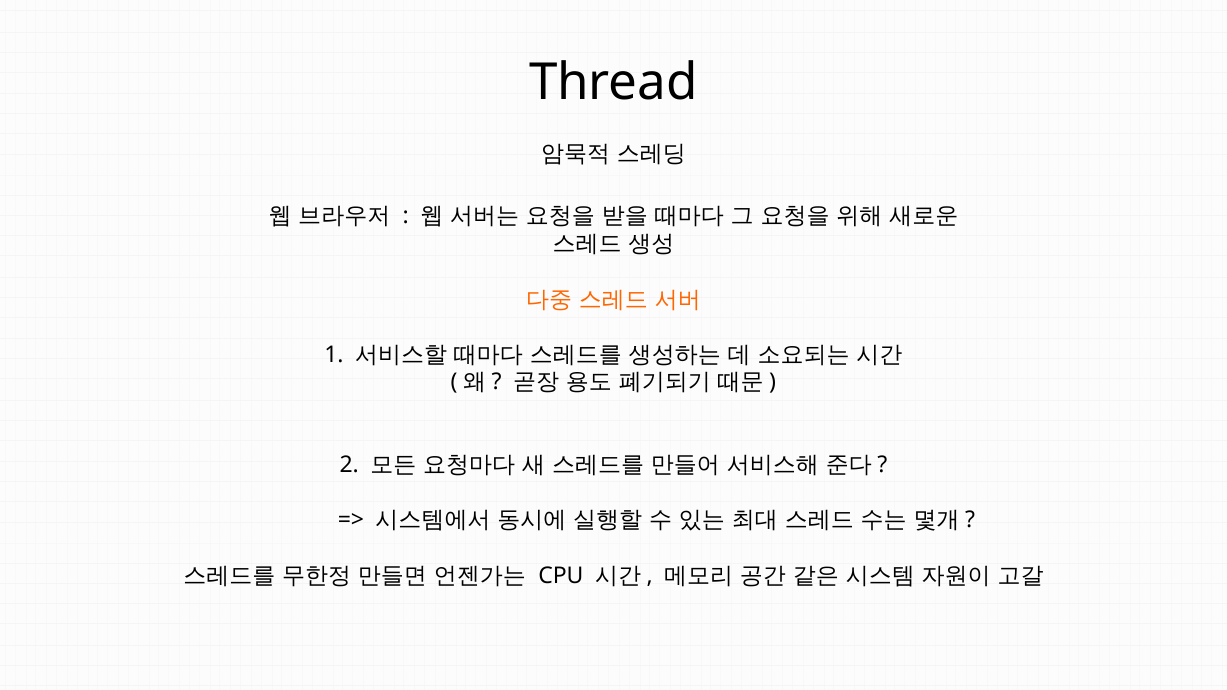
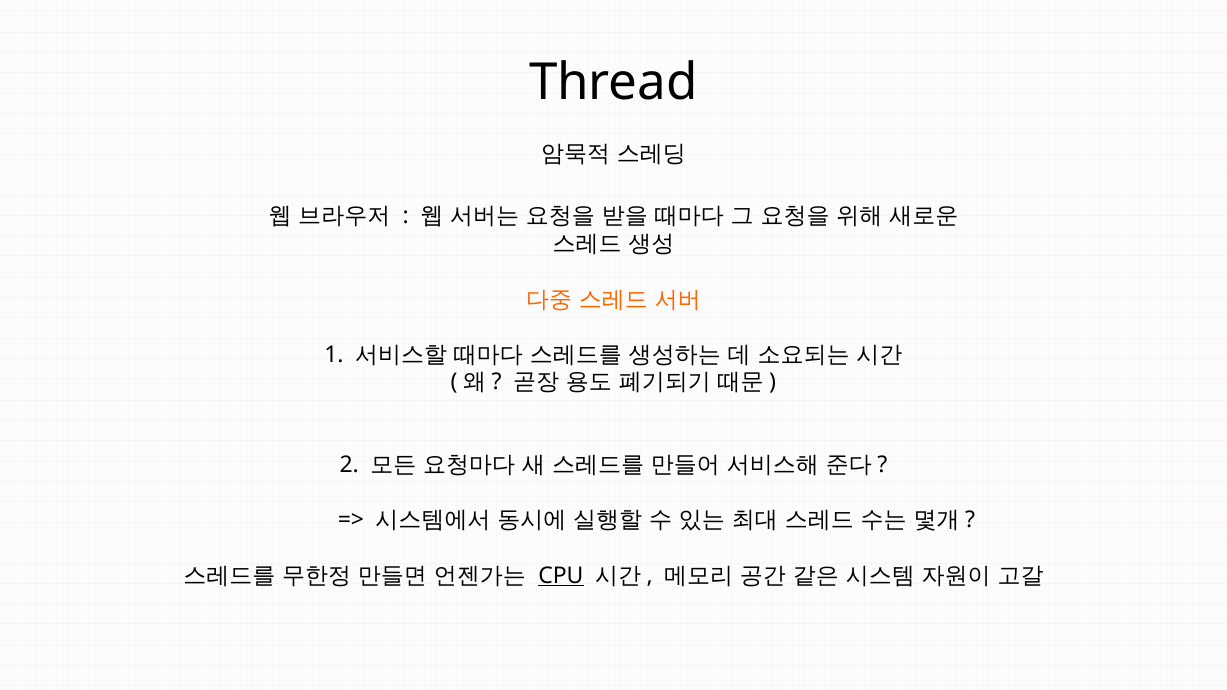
CPU underline: none -> present
